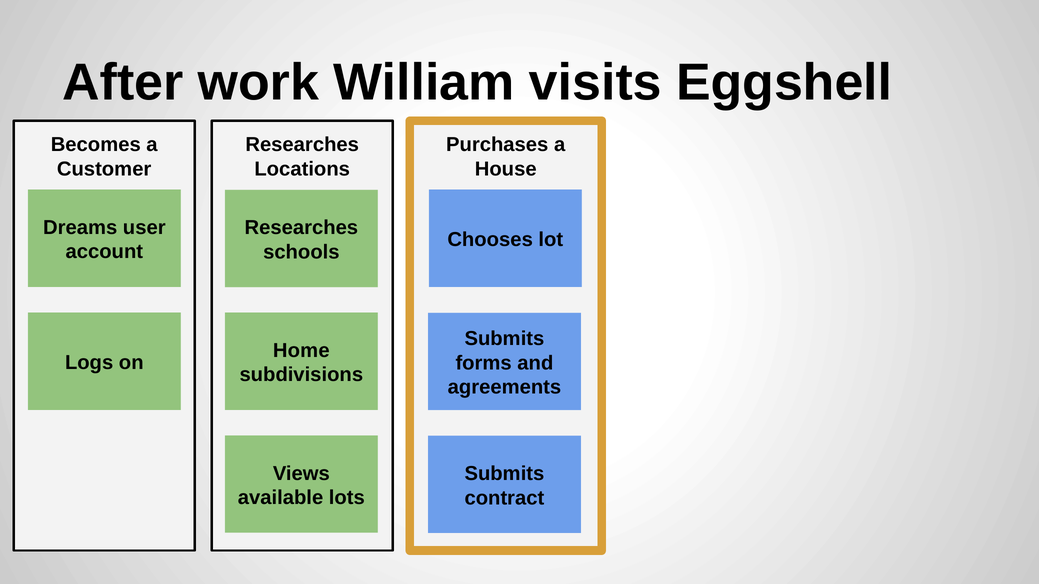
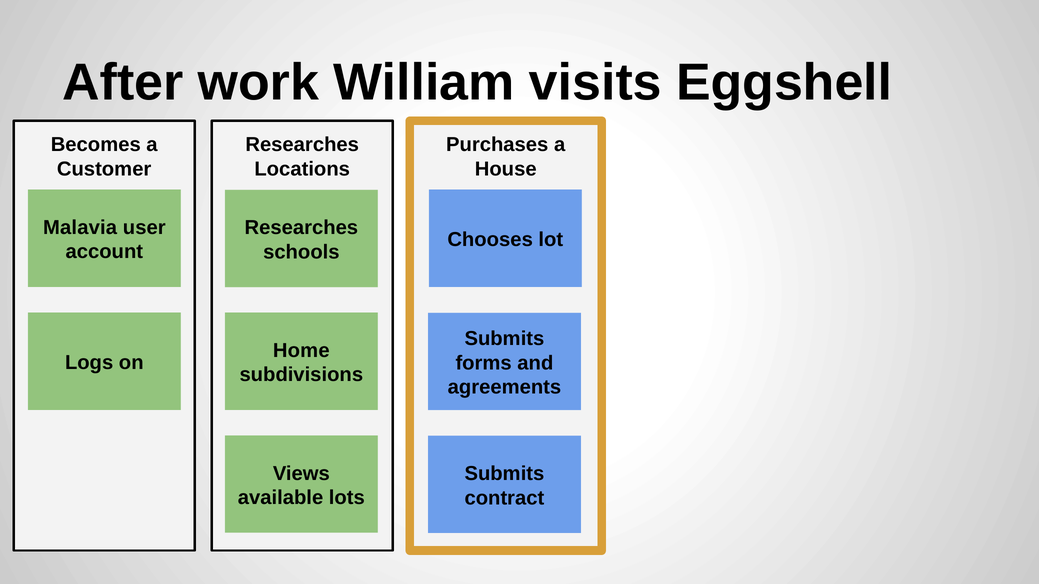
Dreams: Dreams -> Malavia
